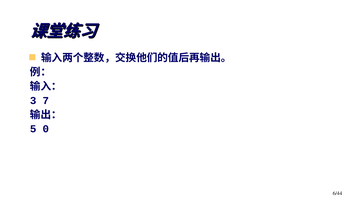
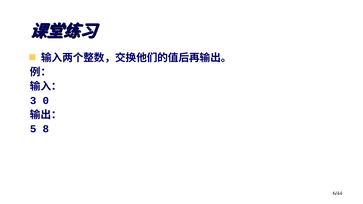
7: 7 -> 0
0: 0 -> 8
